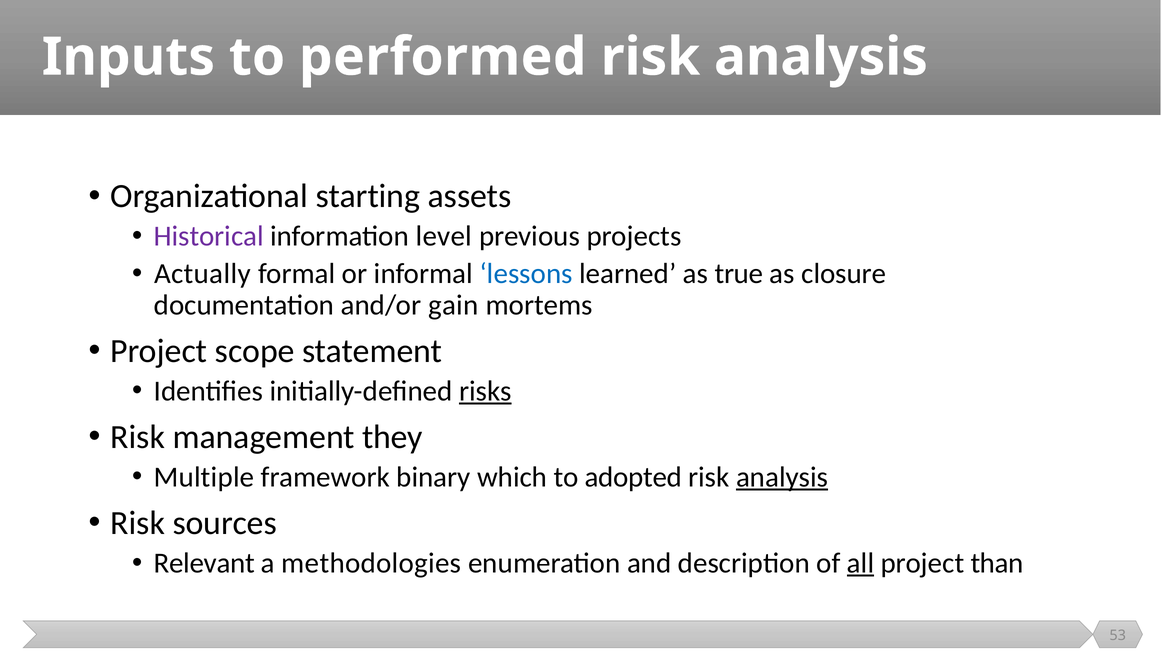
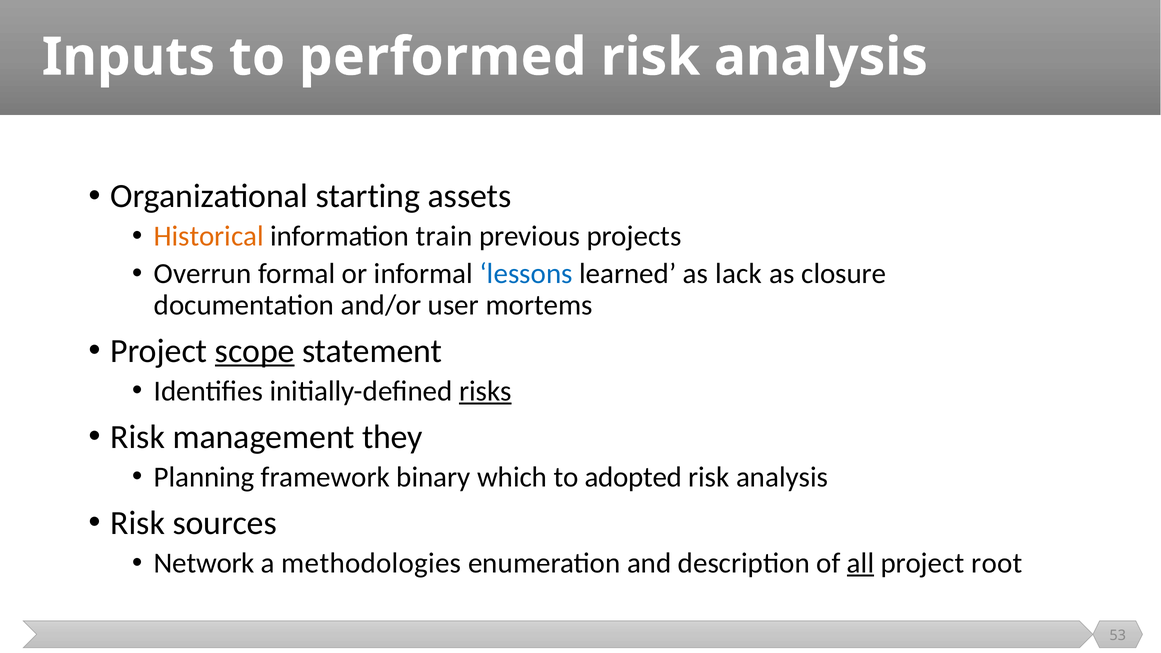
Historical colour: purple -> orange
level: level -> train
Actually: Actually -> Overrun
true: true -> lack
gain: gain -> user
scope underline: none -> present
Multiple: Multiple -> Planning
analysis at (782, 477) underline: present -> none
Relevant: Relevant -> Network
than: than -> root
